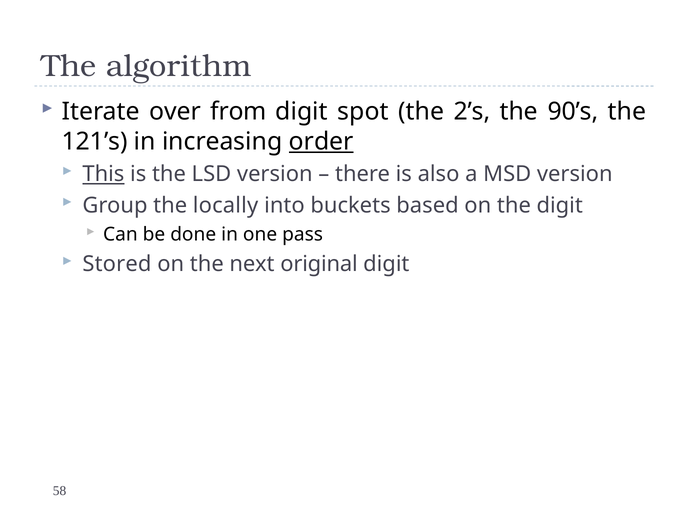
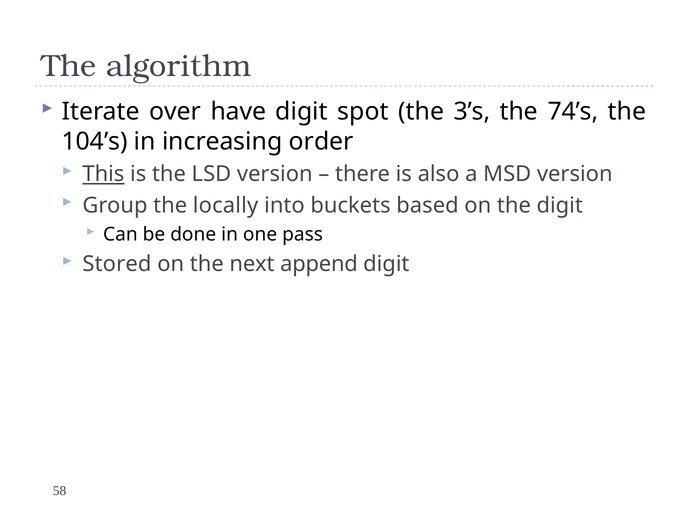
from: from -> have
2’s: 2’s -> 3’s
90’s: 90’s -> 74’s
121’s: 121’s -> 104’s
order underline: present -> none
original: original -> append
